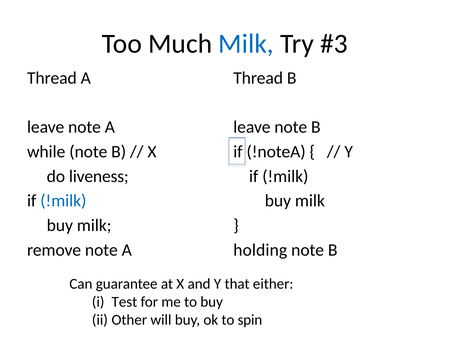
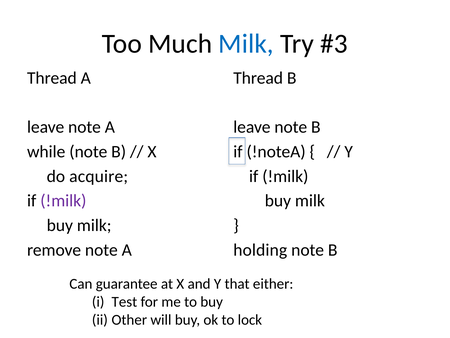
liveness: liveness -> acquire
!milk at (63, 200) colour: blue -> purple
spin: spin -> lock
